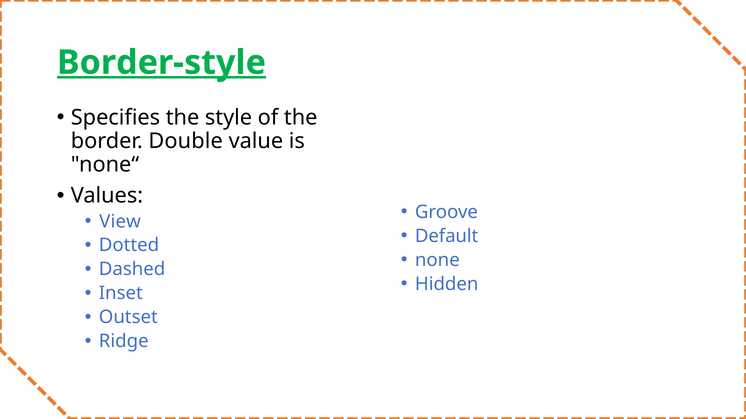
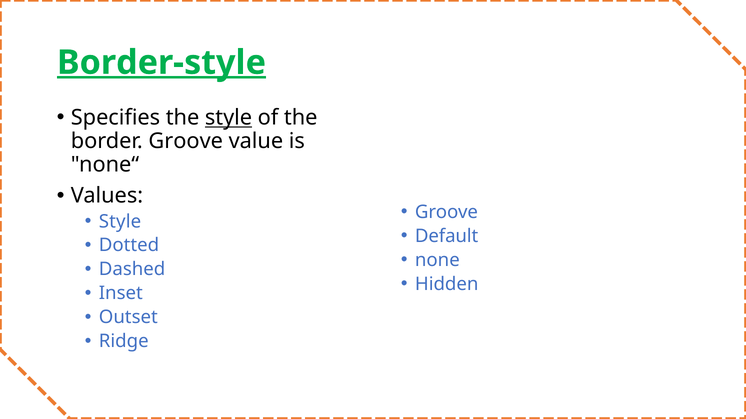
style at (229, 118) underline: none -> present
border Double: Double -> Groove
View at (120, 222): View -> Style
